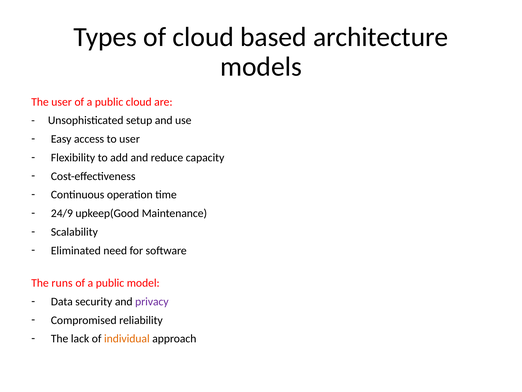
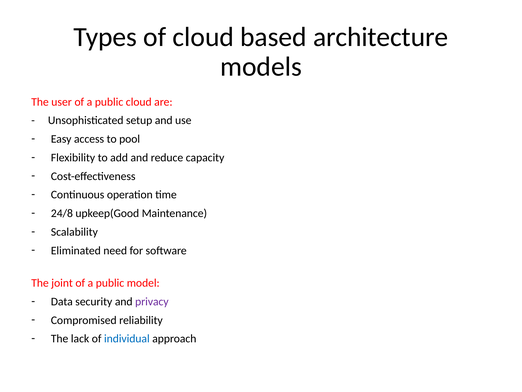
to user: user -> pool
24/9: 24/9 -> 24/8
runs: runs -> joint
individual colour: orange -> blue
